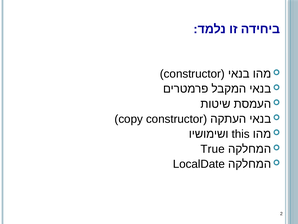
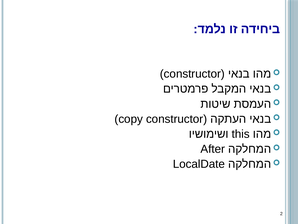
True: True -> After
